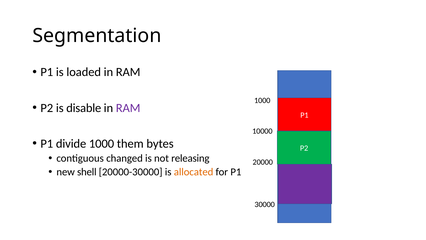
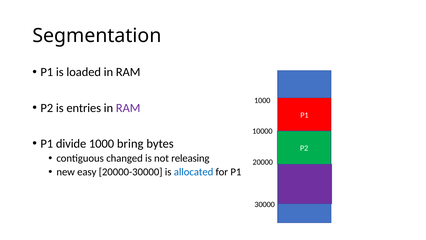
disable: disable -> entries
them: them -> bring
shell: shell -> easy
allocated colour: orange -> blue
